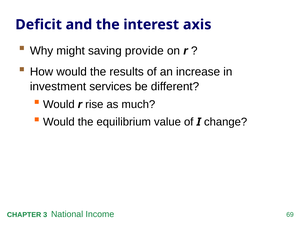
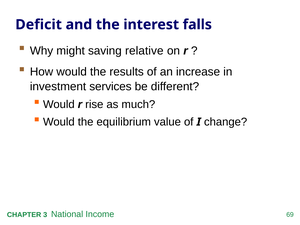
axis: axis -> falls
provide: provide -> relative
